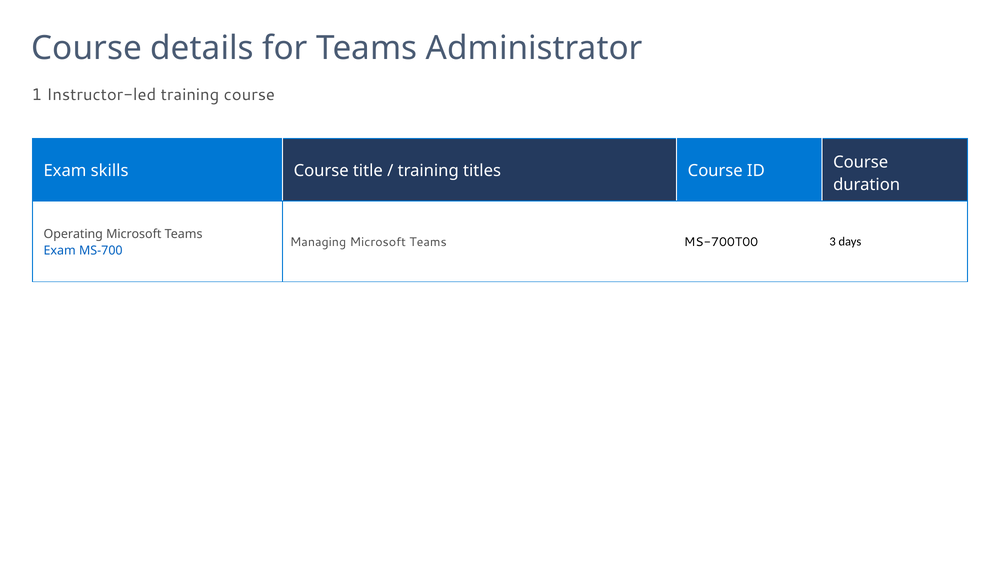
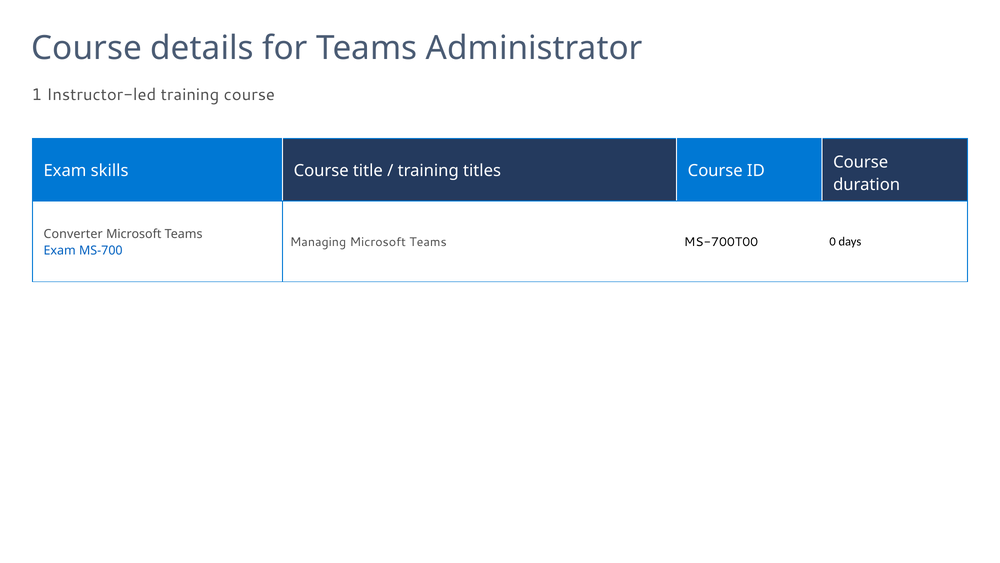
Operating: Operating -> Converter
3: 3 -> 0
